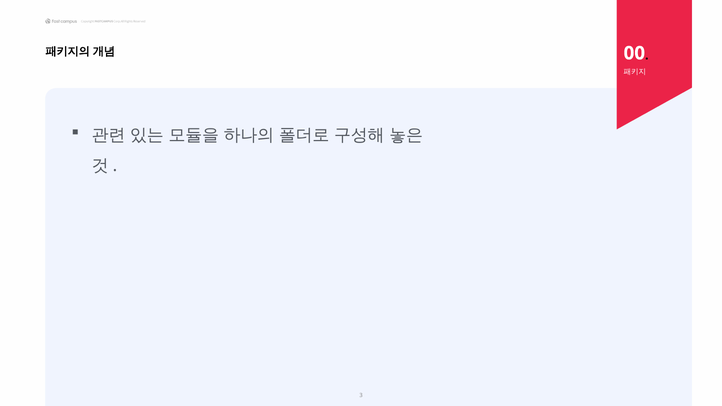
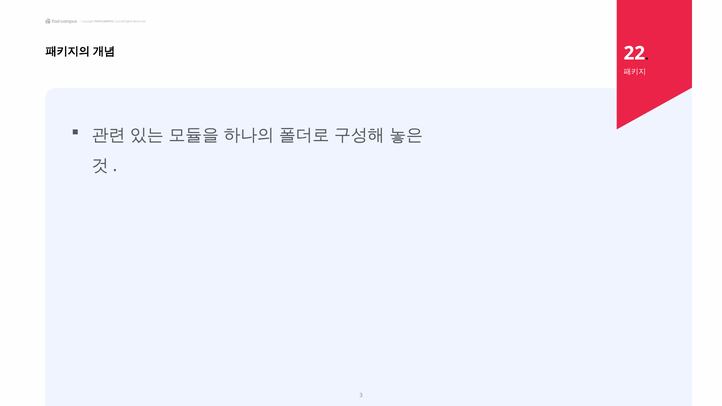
00: 00 -> 22
